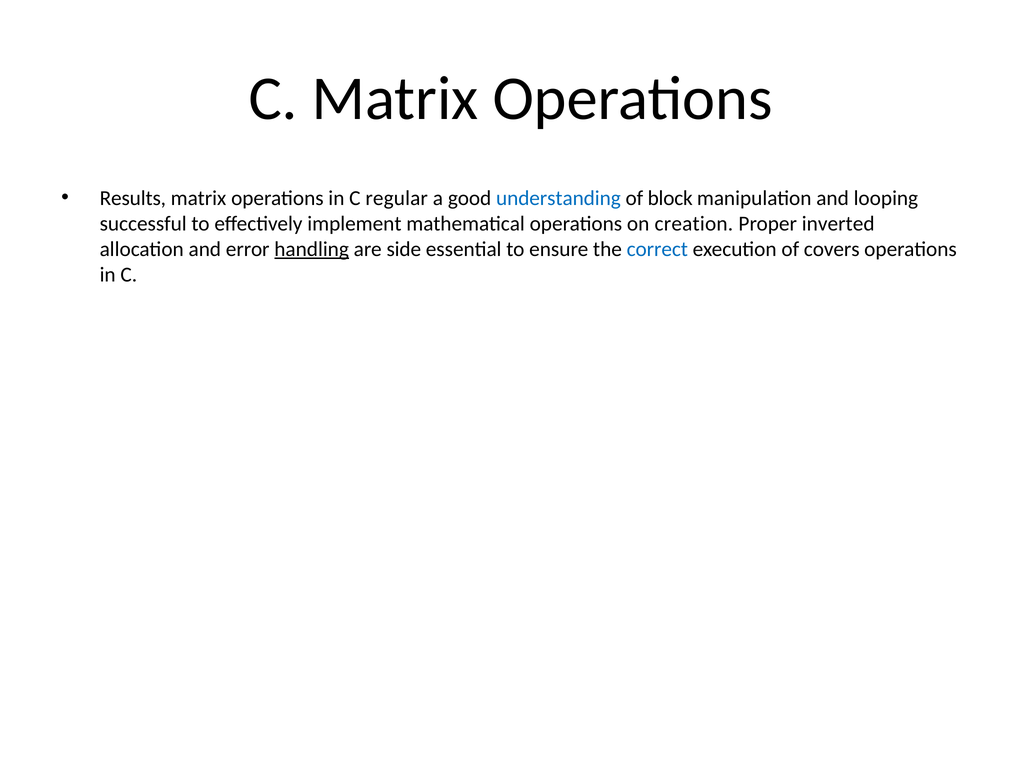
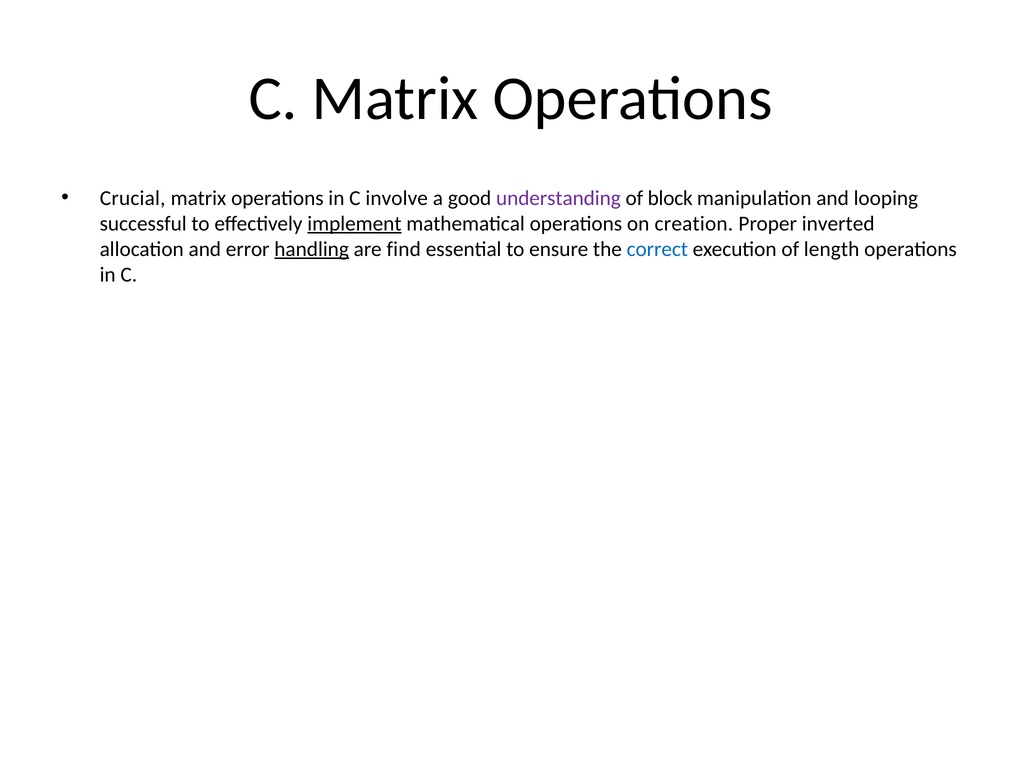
Results: Results -> Crucial
regular: regular -> involve
understanding colour: blue -> purple
implement underline: none -> present
side: side -> find
covers: covers -> length
